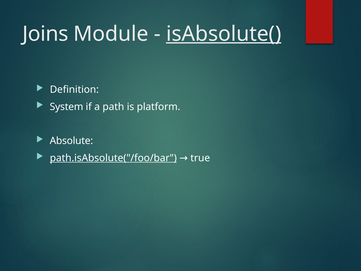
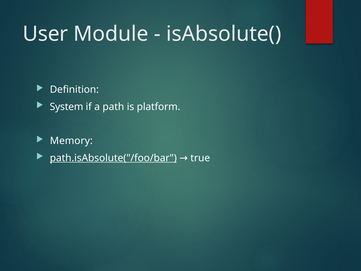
Joins: Joins -> User
isAbsolute( underline: present -> none
Absolute: Absolute -> Memory
